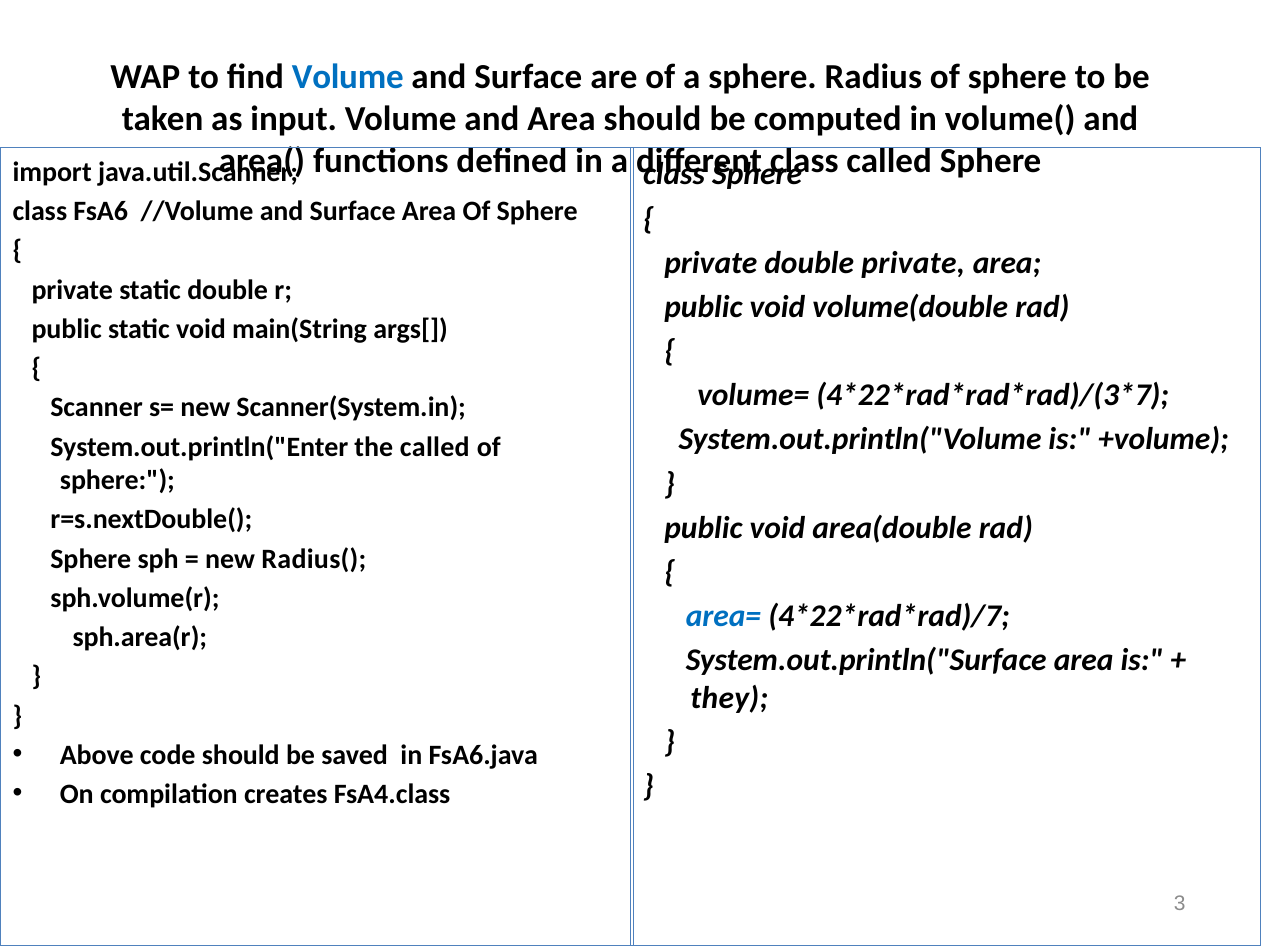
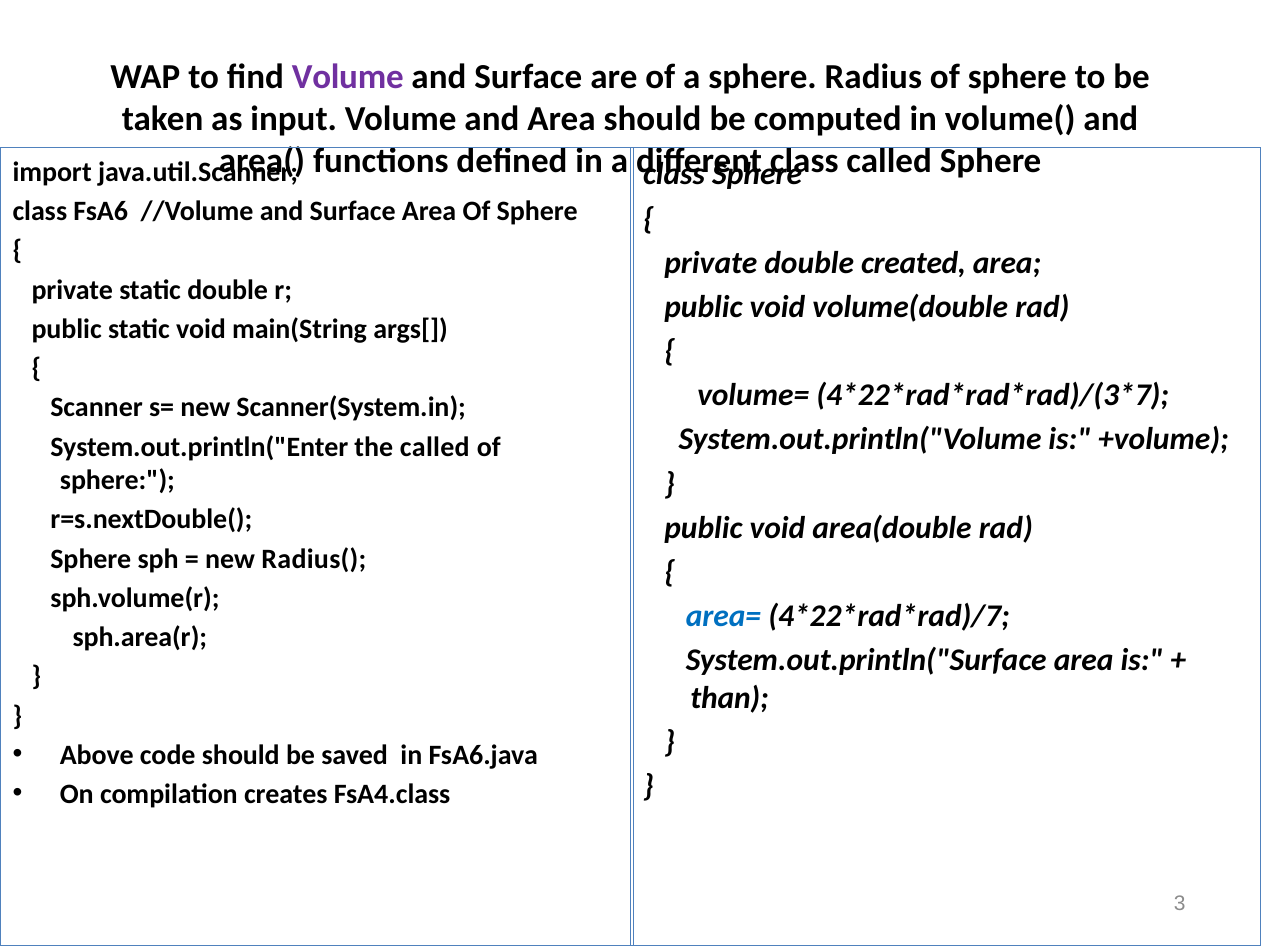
Volume at (348, 77) colour: blue -> purple
double private: private -> created
they: they -> than
